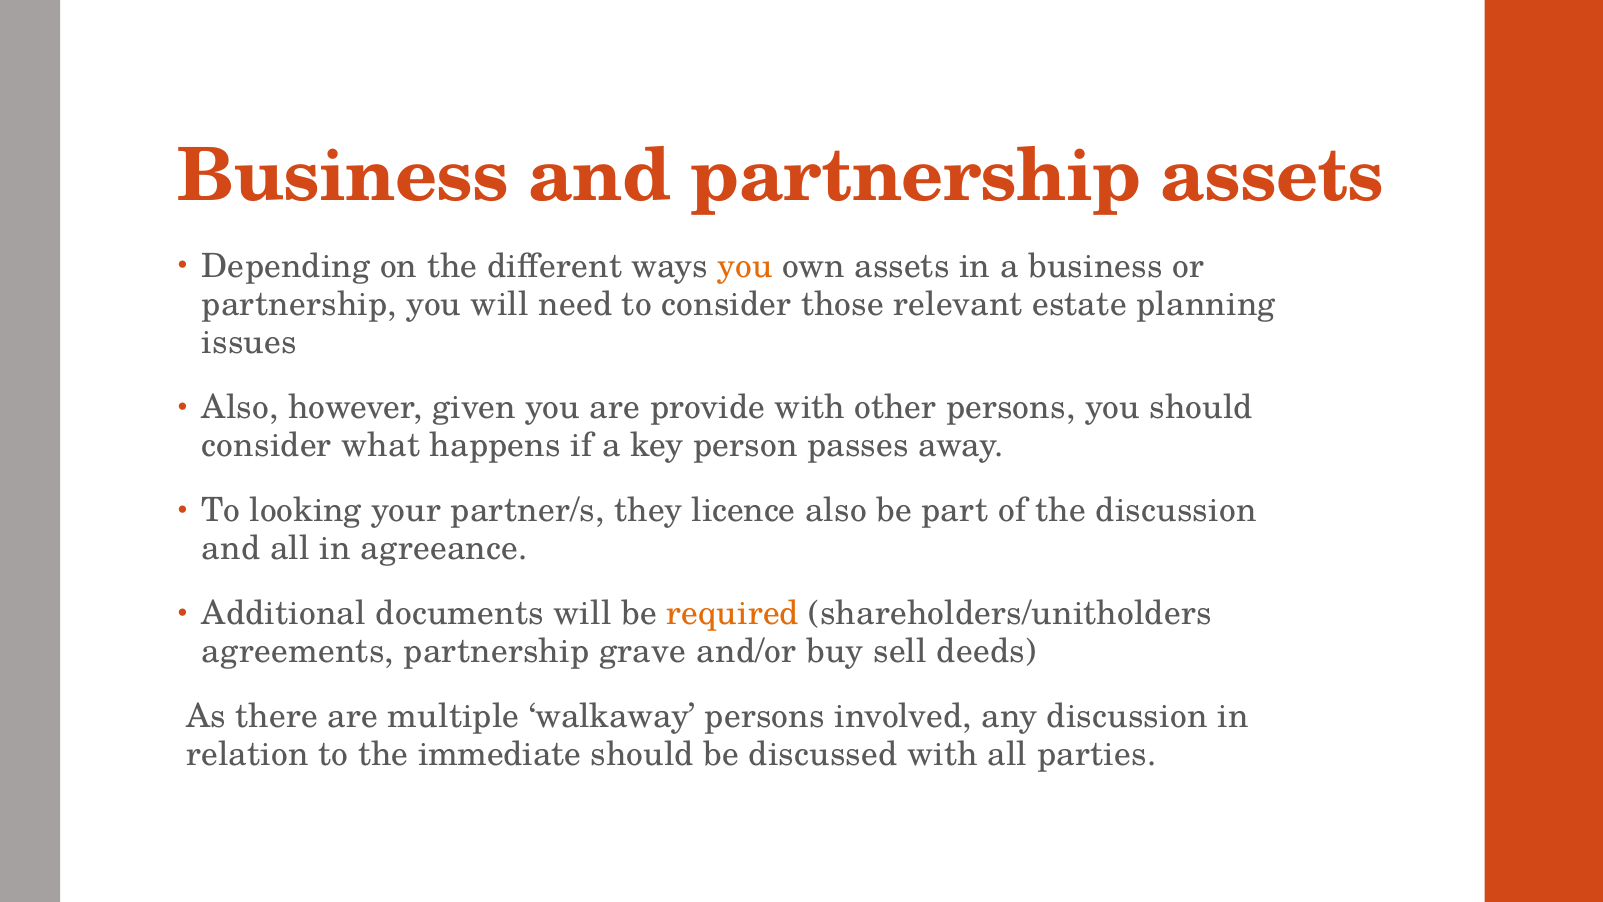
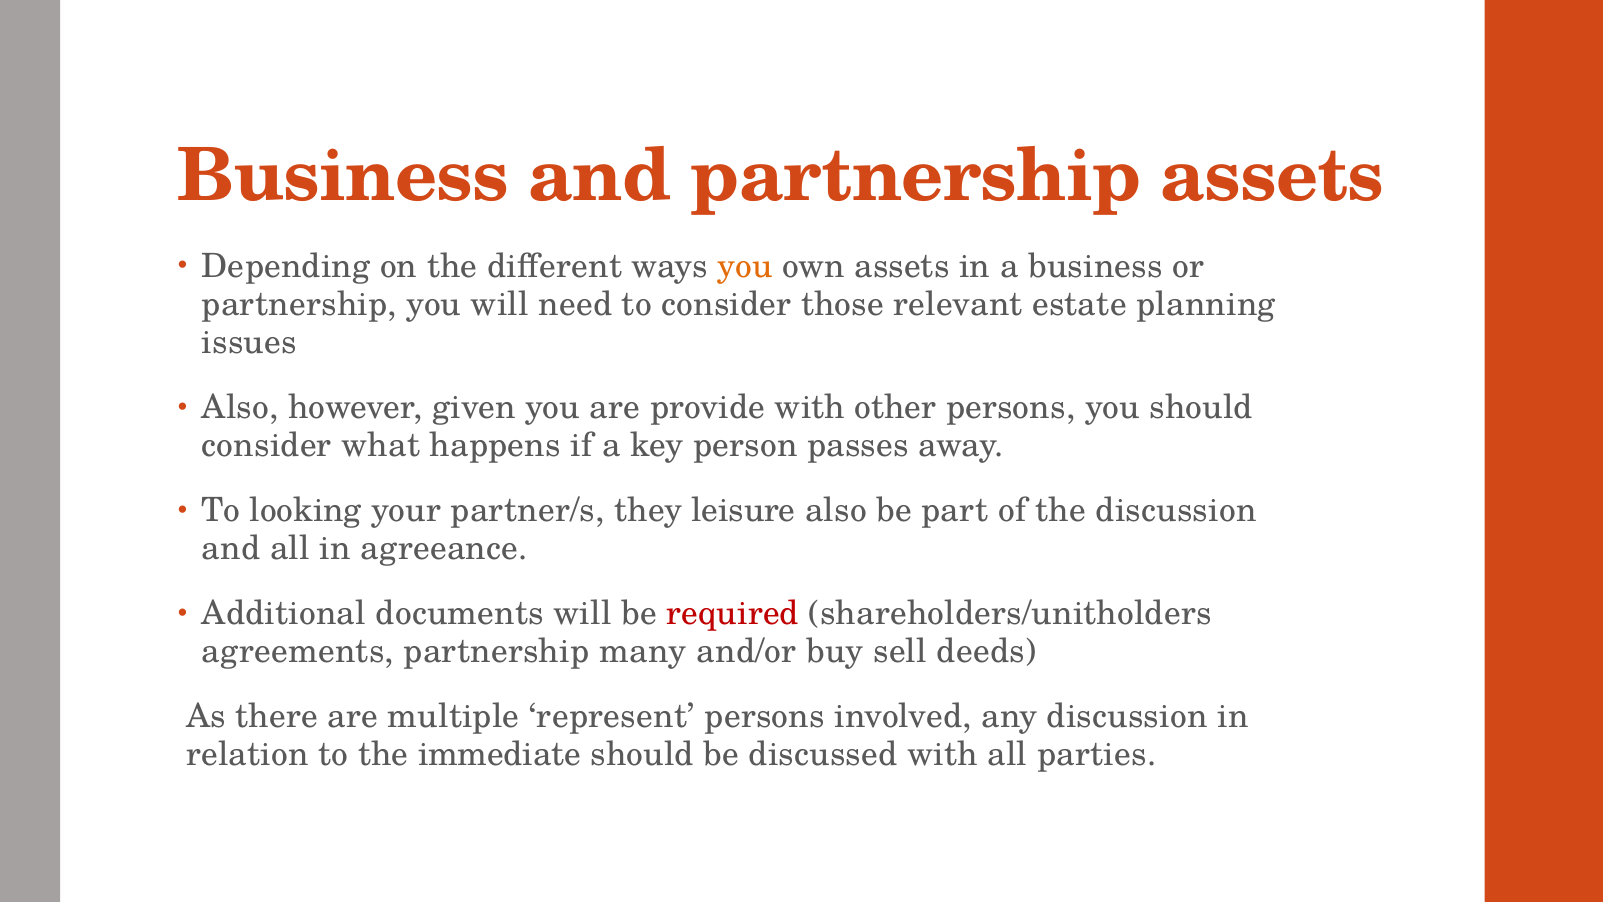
licence: licence -> leisure
required colour: orange -> red
grave: grave -> many
walkaway: walkaway -> represent
